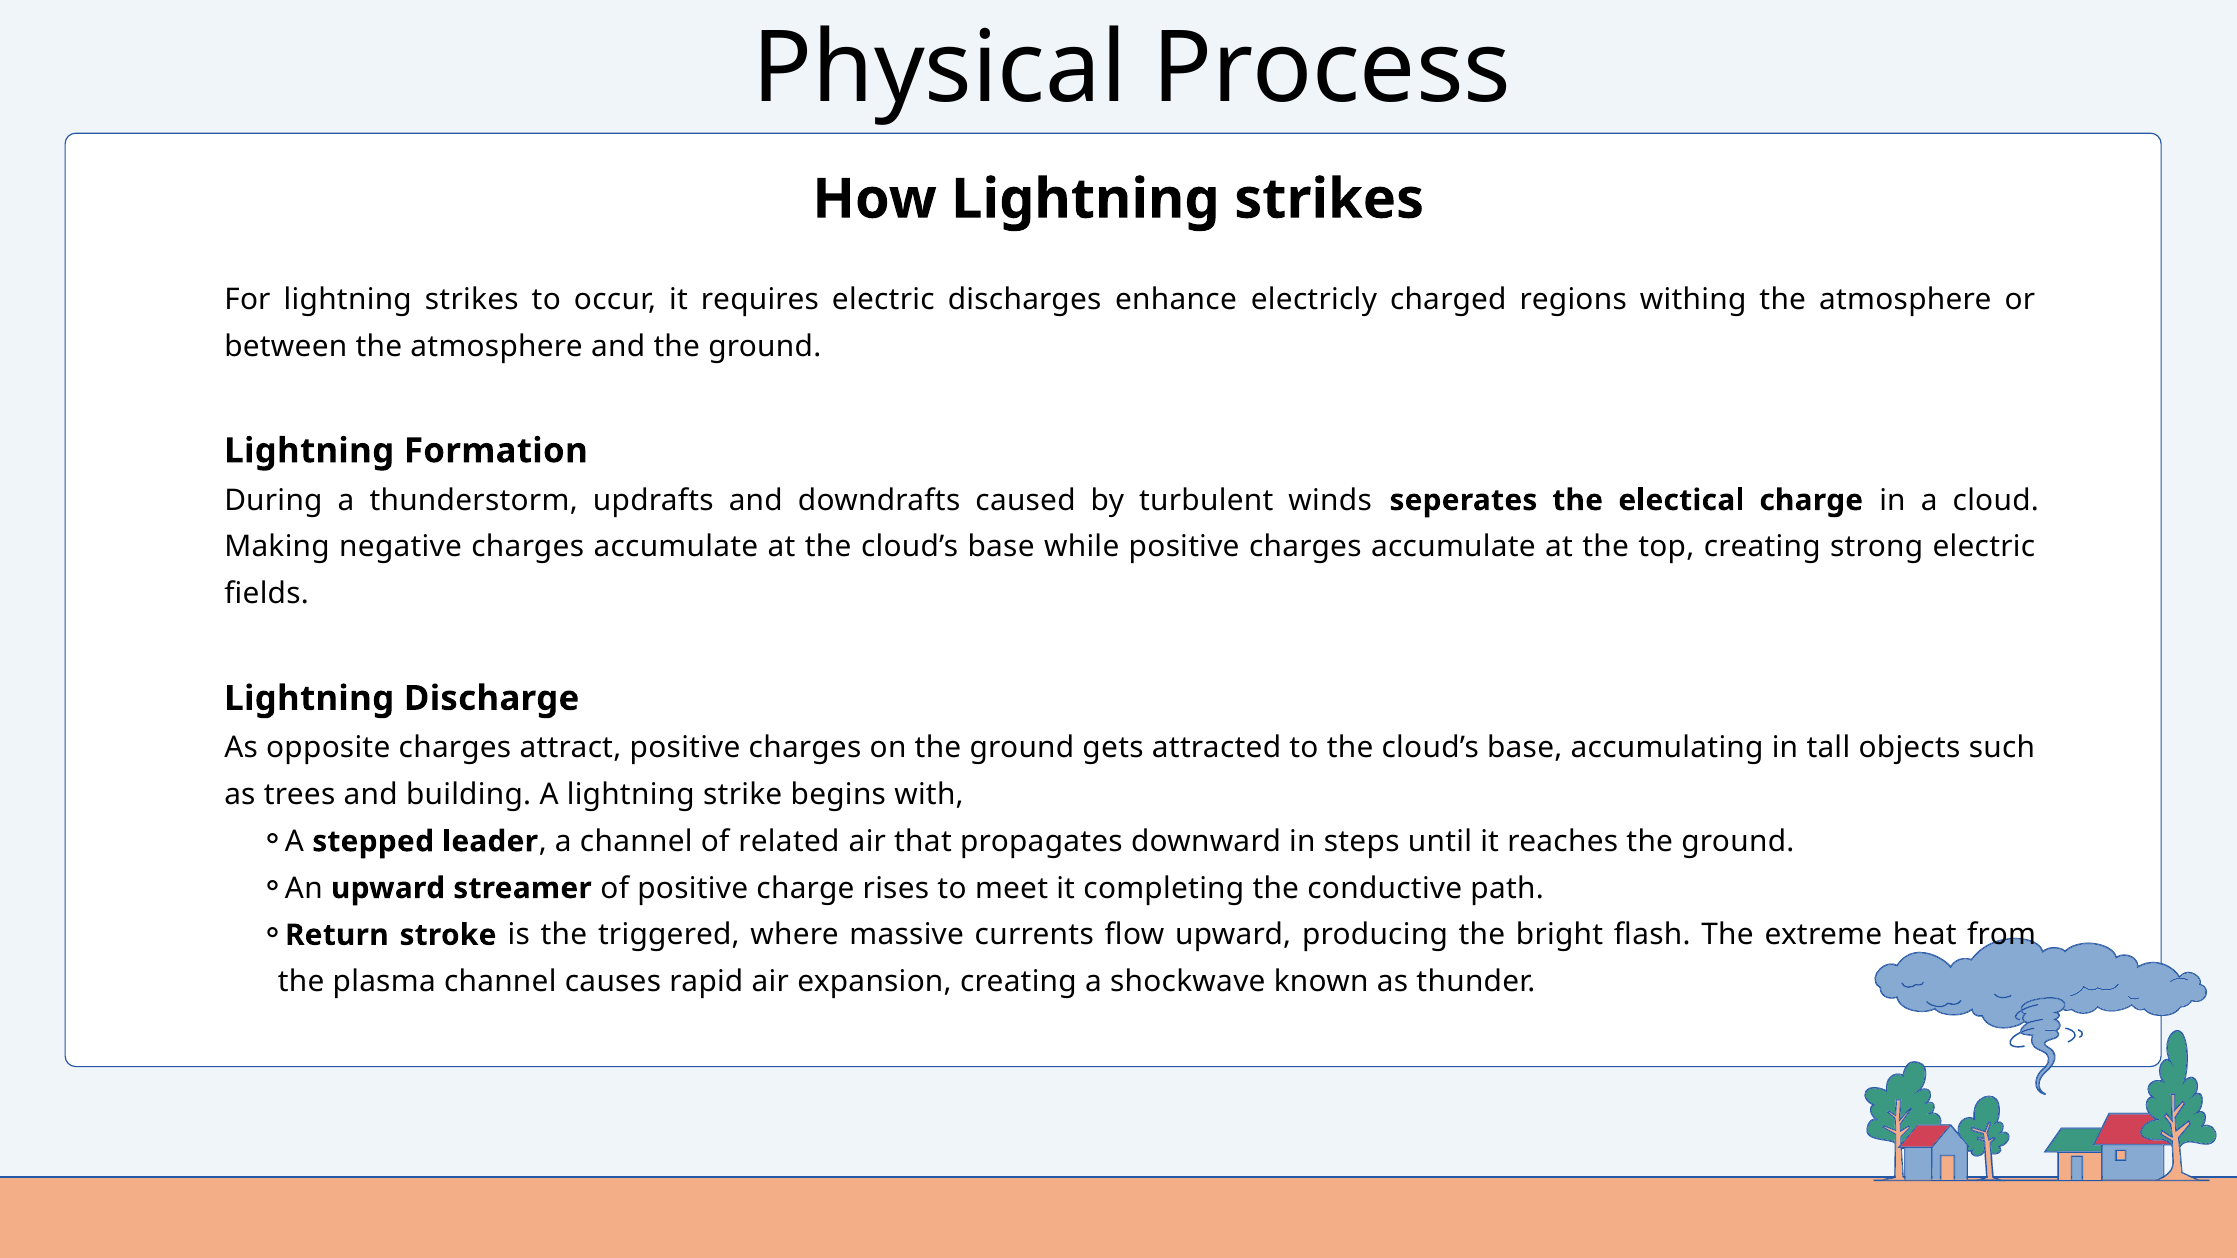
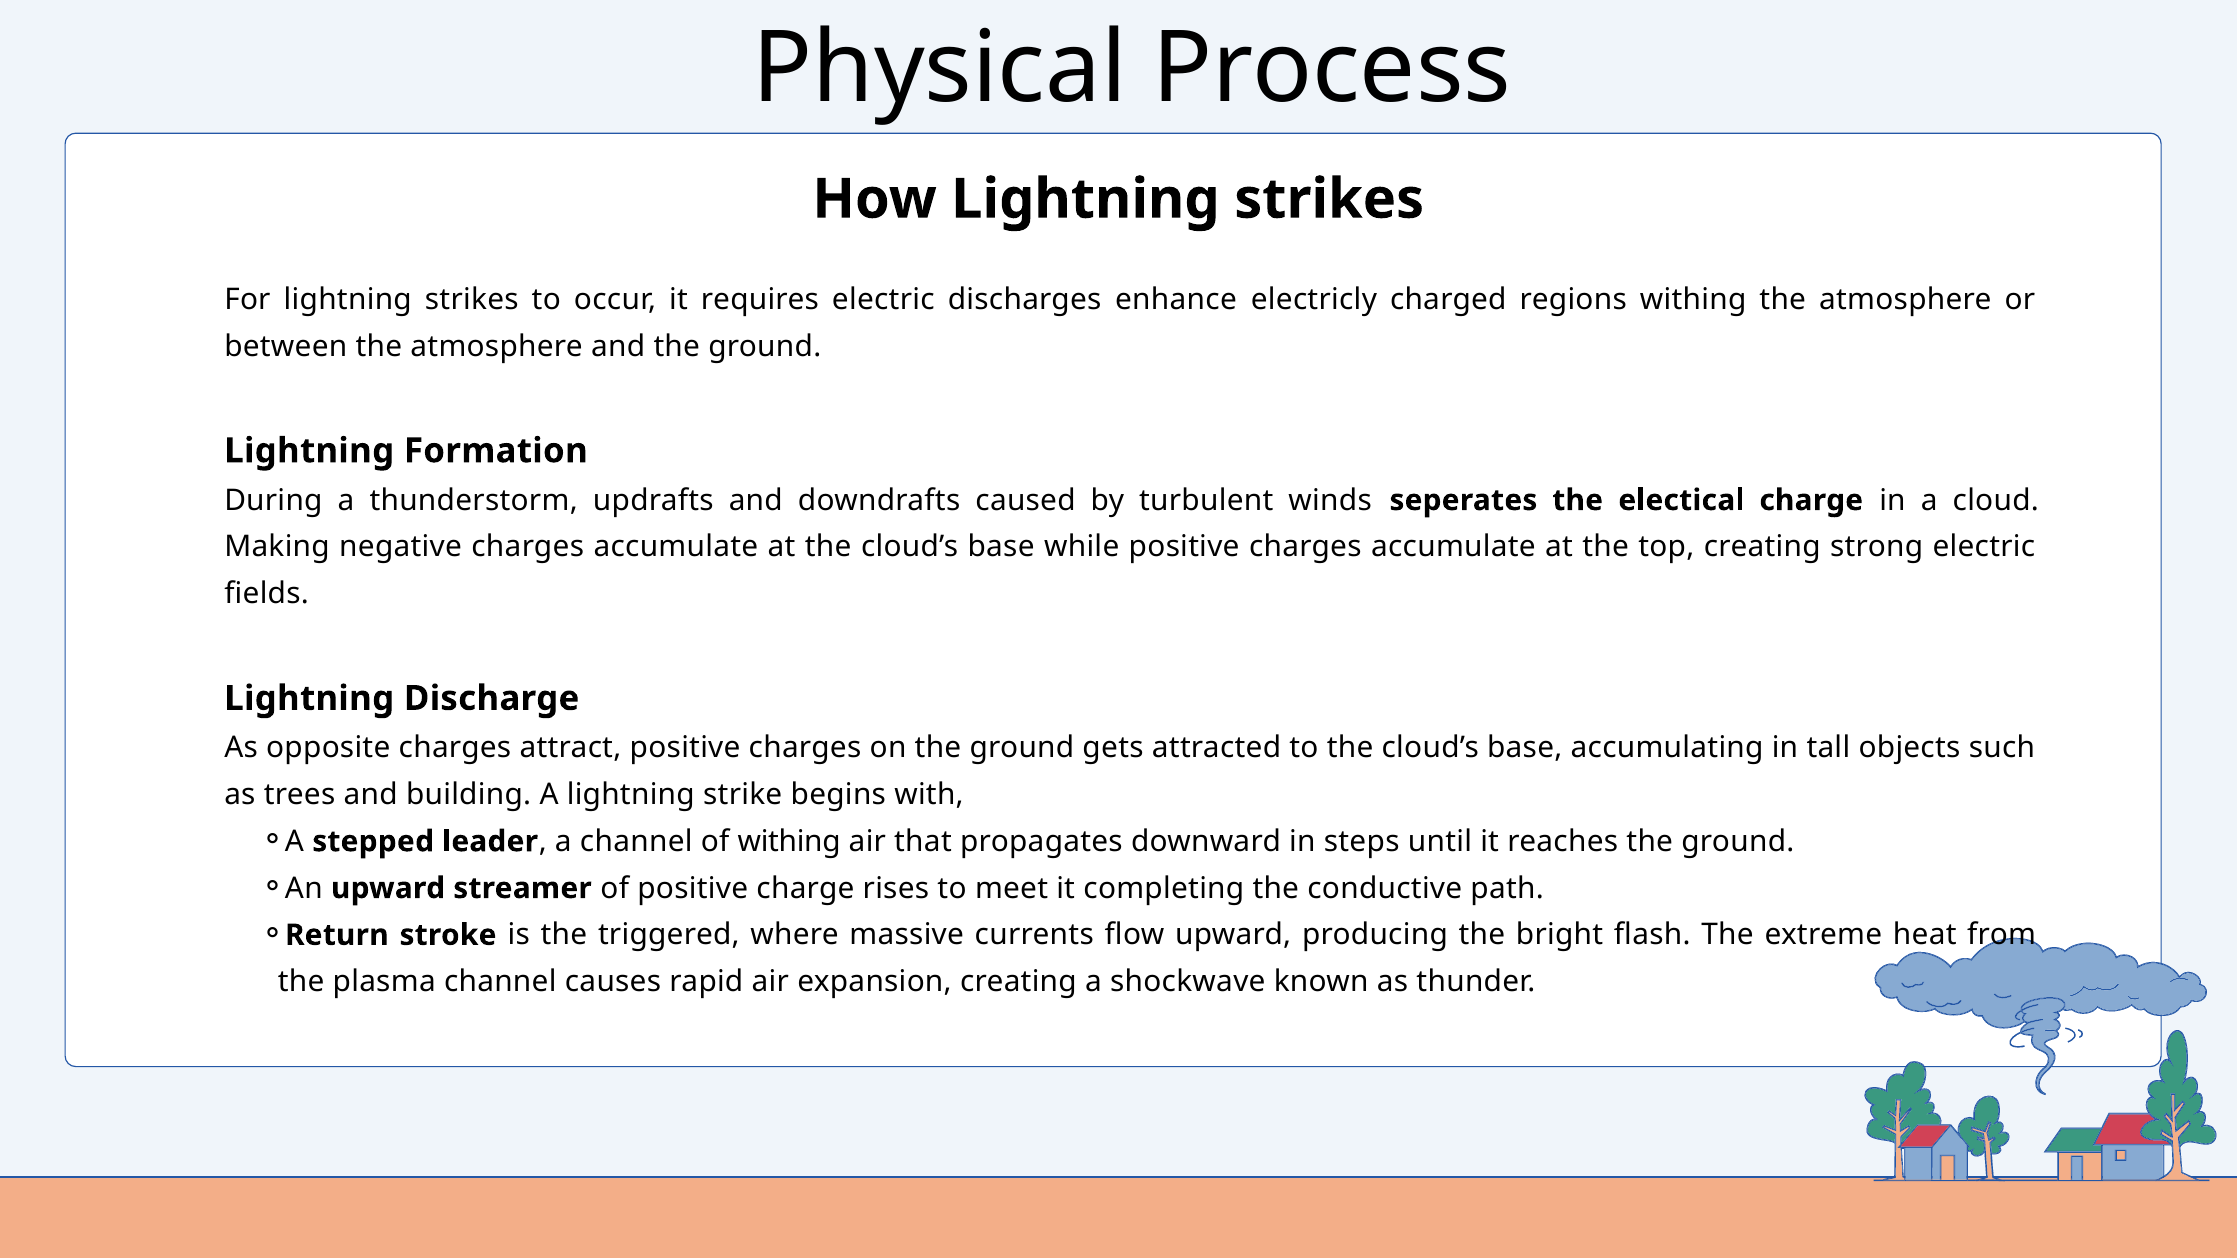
of related: related -> withing
